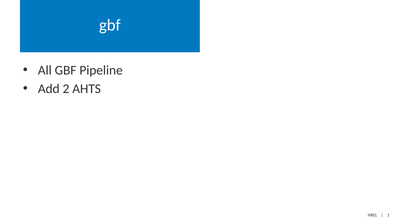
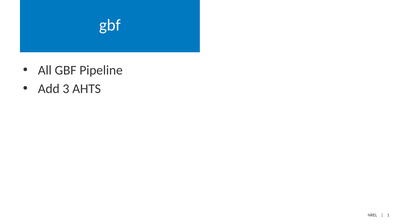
2: 2 -> 3
